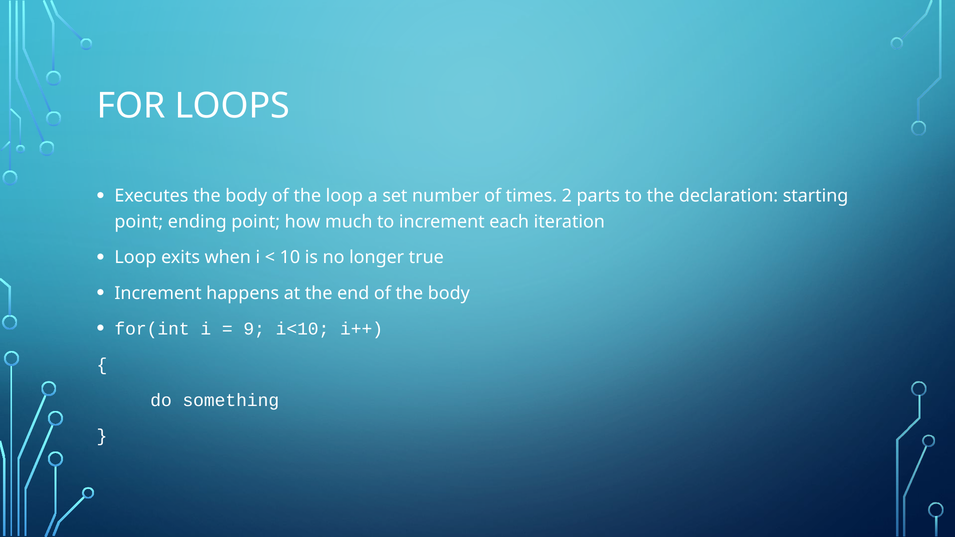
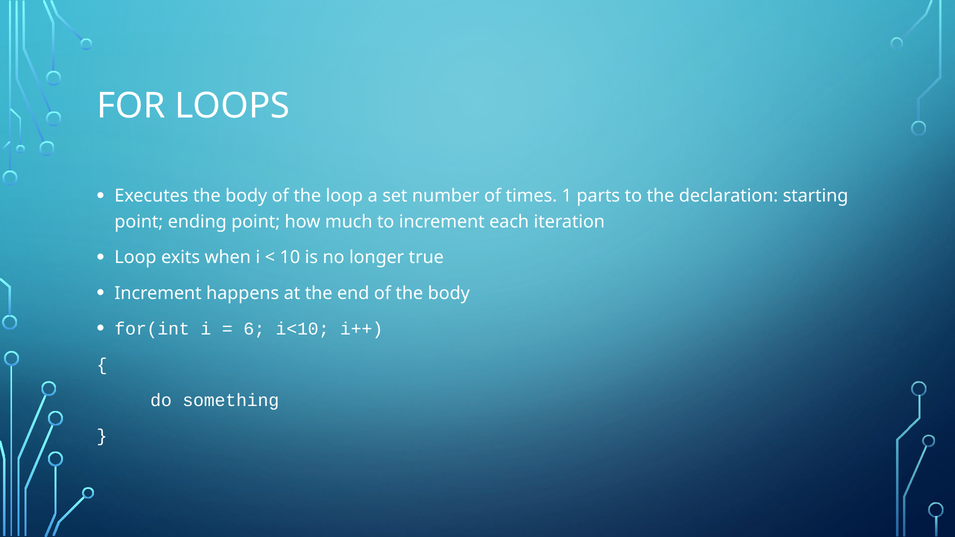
2: 2 -> 1
9: 9 -> 6
